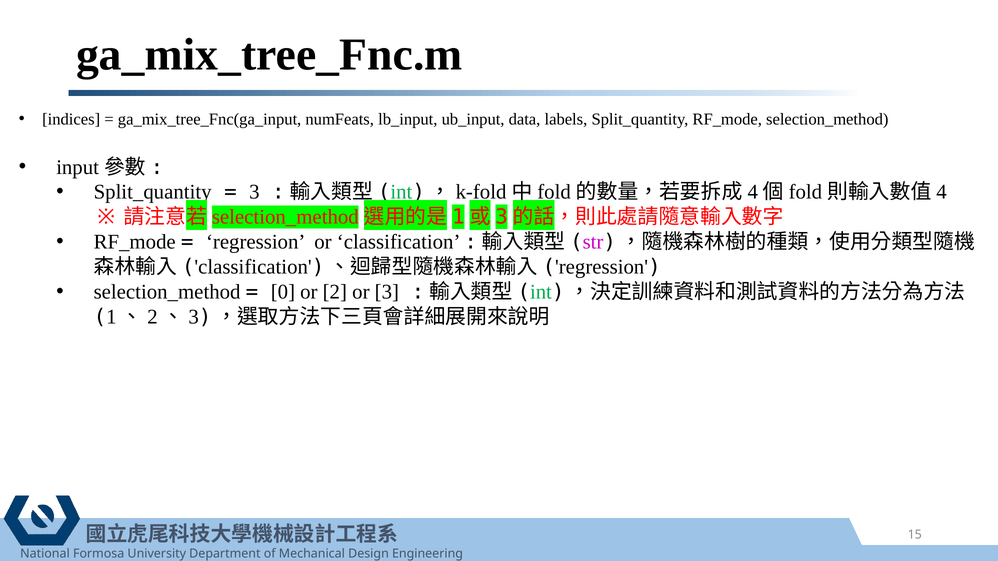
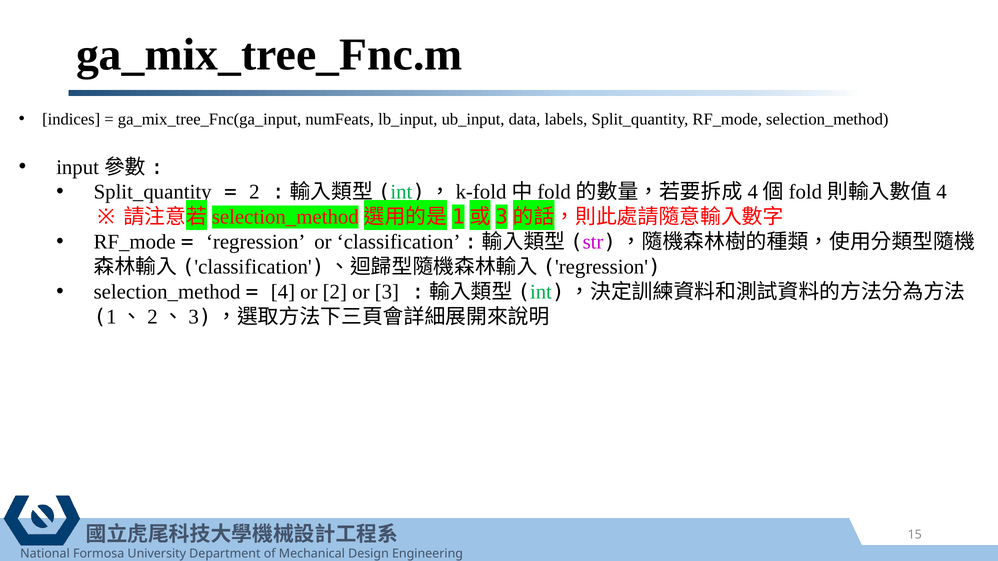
3 at (254, 192): 3 -> 2
0: 0 -> 4
